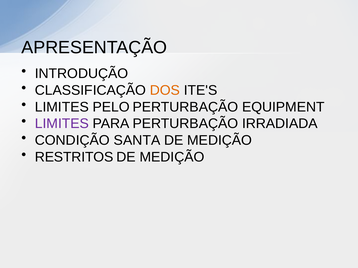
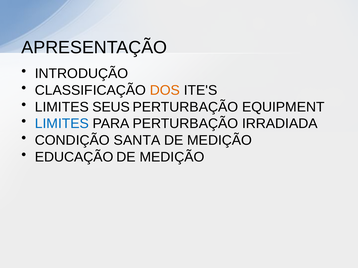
PELO: PELO -> SEUS
LIMITES at (62, 124) colour: purple -> blue
RESTRITOS: RESTRITOS -> EDUCAÇÃO
